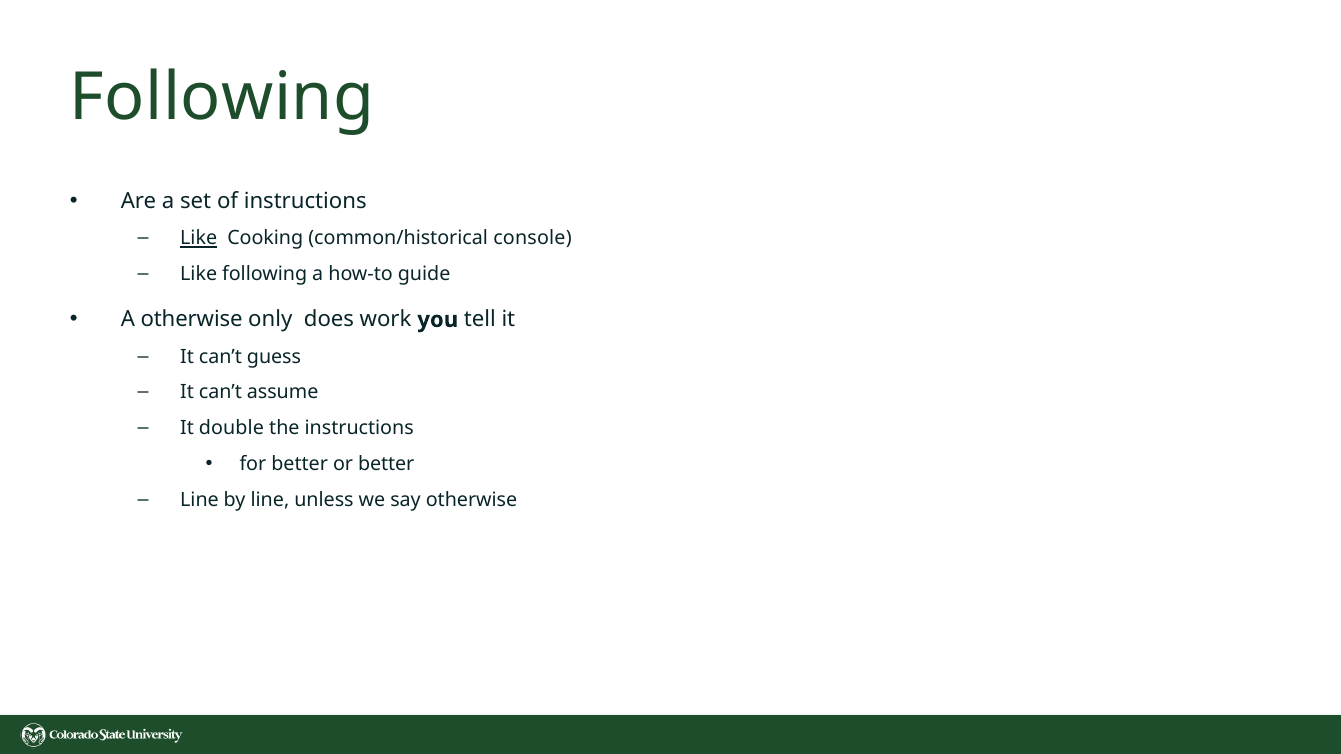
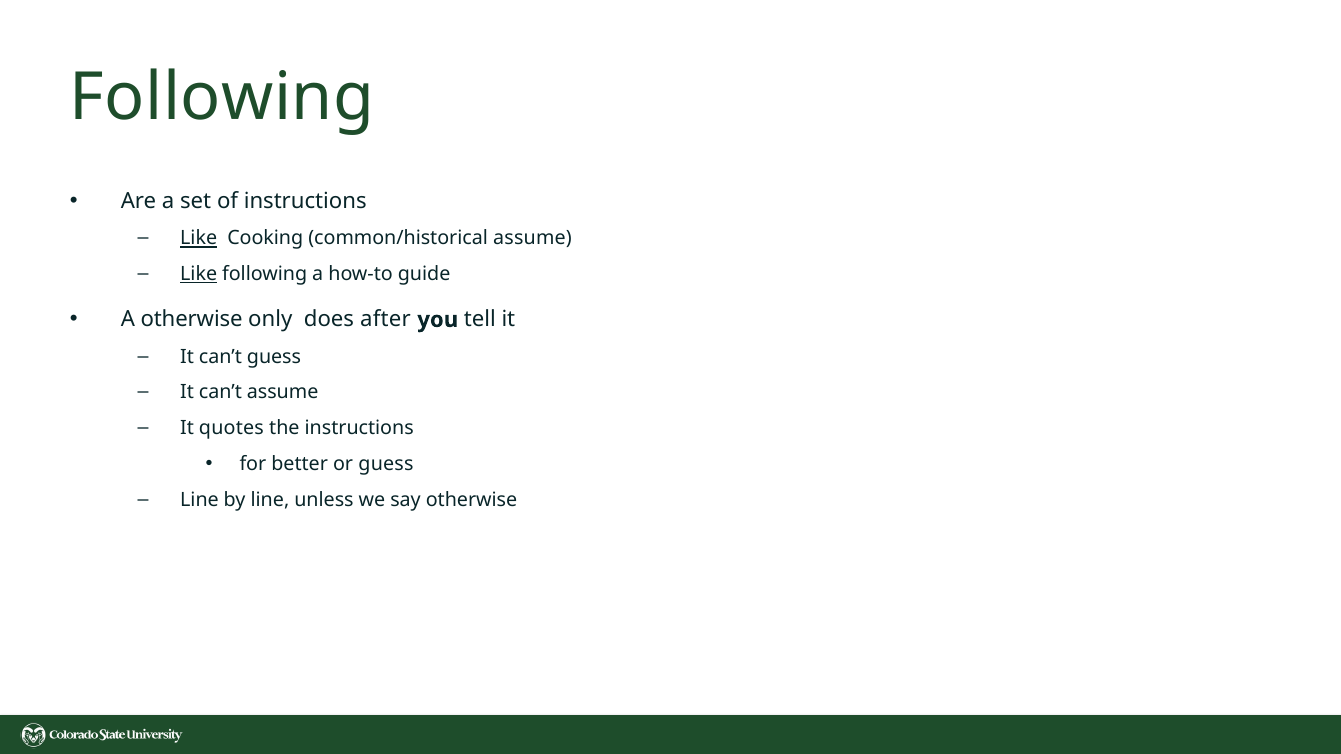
common/historical console: console -> assume
Like at (199, 274) underline: none -> present
work: work -> after
double: double -> quotes
or better: better -> guess
